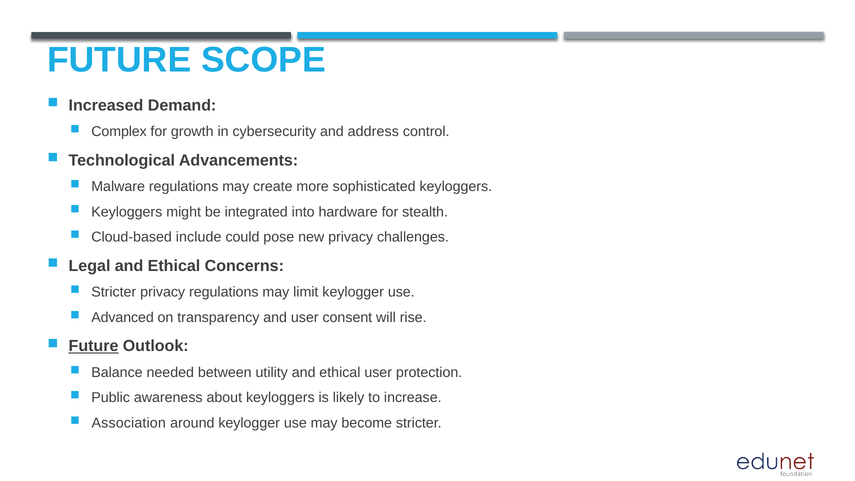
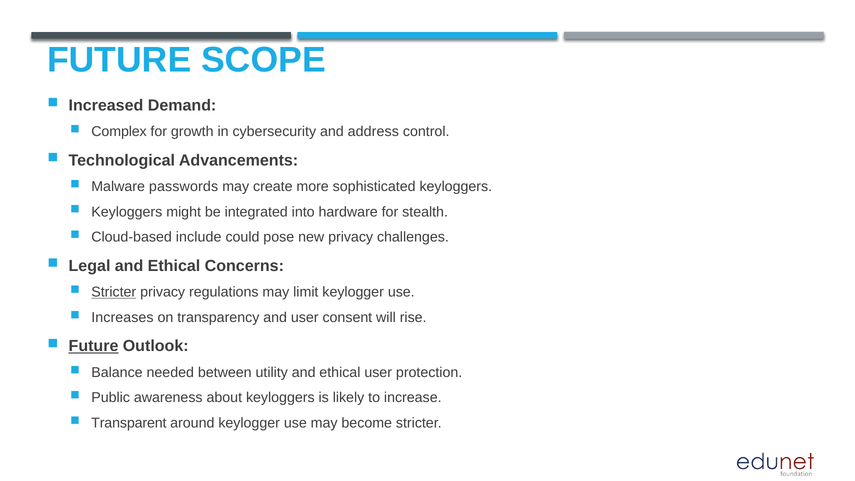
Malware regulations: regulations -> passwords
Stricter at (114, 292) underline: none -> present
Advanced: Advanced -> Increases
Association: Association -> Transparent
